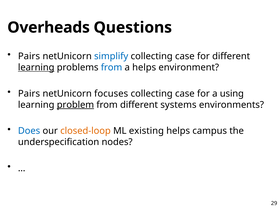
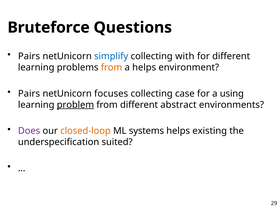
Overheads: Overheads -> Bruteforce
case at (185, 56): case -> with
learning at (36, 67) underline: present -> none
from at (112, 67) colour: blue -> orange
systems: systems -> abstract
Does colour: blue -> purple
existing: existing -> systems
campus: campus -> existing
nodes: nodes -> suited
